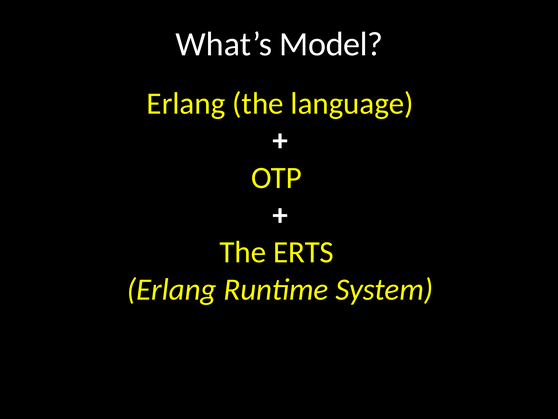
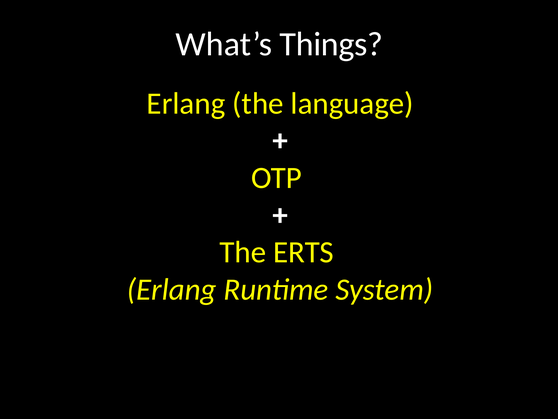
Model: Model -> Things
